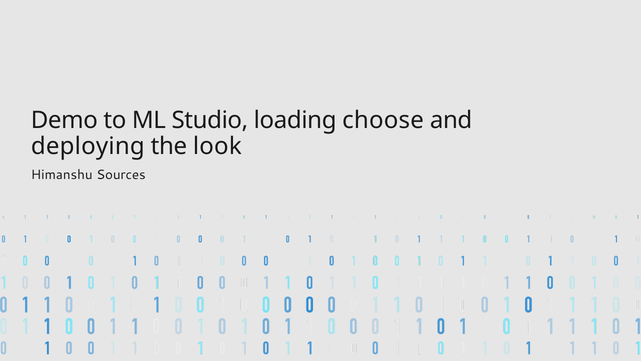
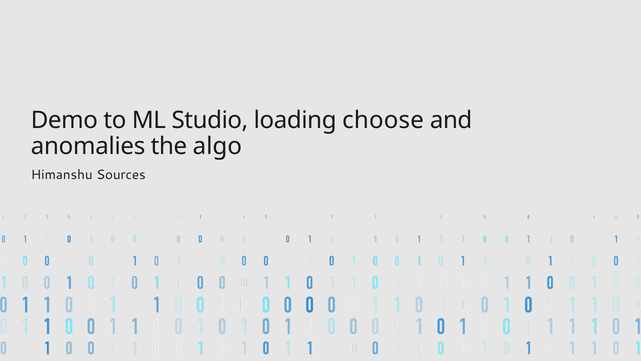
deploying: deploying -> anomalies
look: look -> algo
